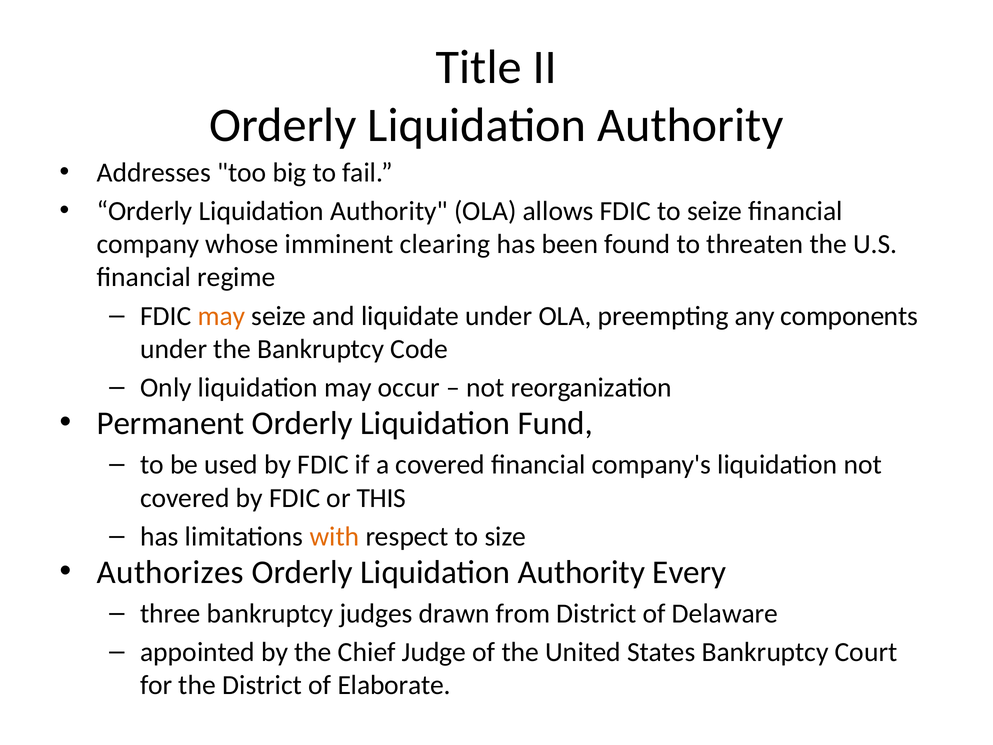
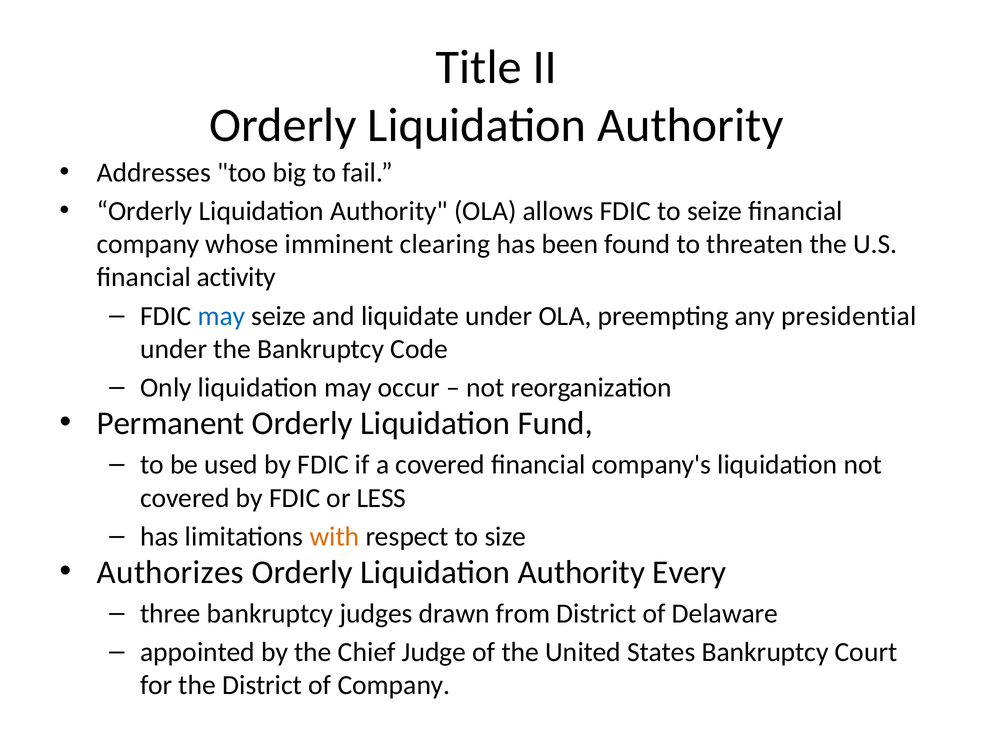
regime: regime -> activity
may at (221, 316) colour: orange -> blue
components: components -> presidential
THIS: THIS -> LESS
of Elaborate: Elaborate -> Company
